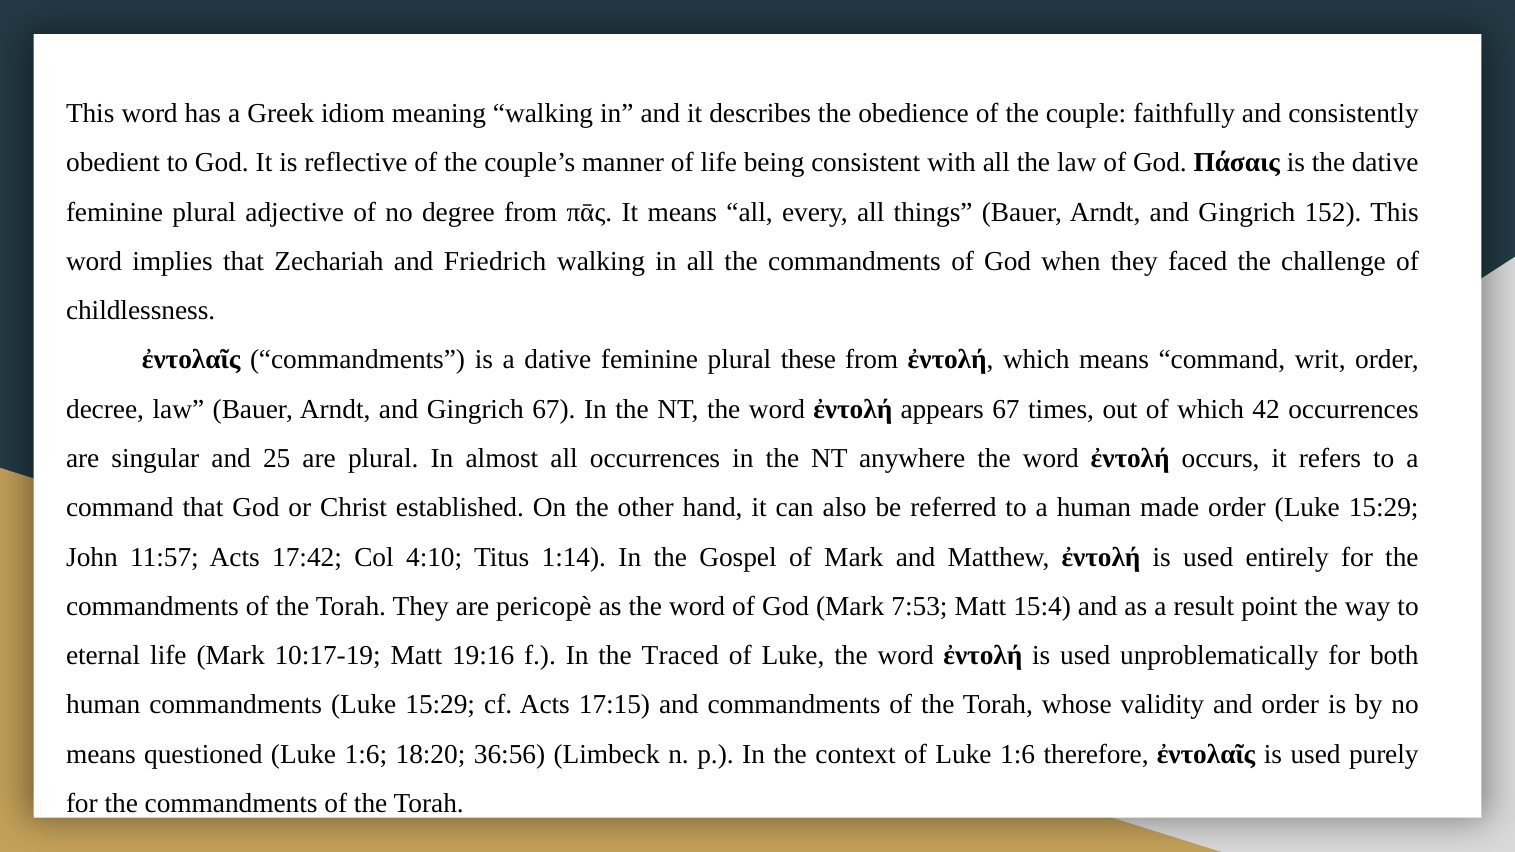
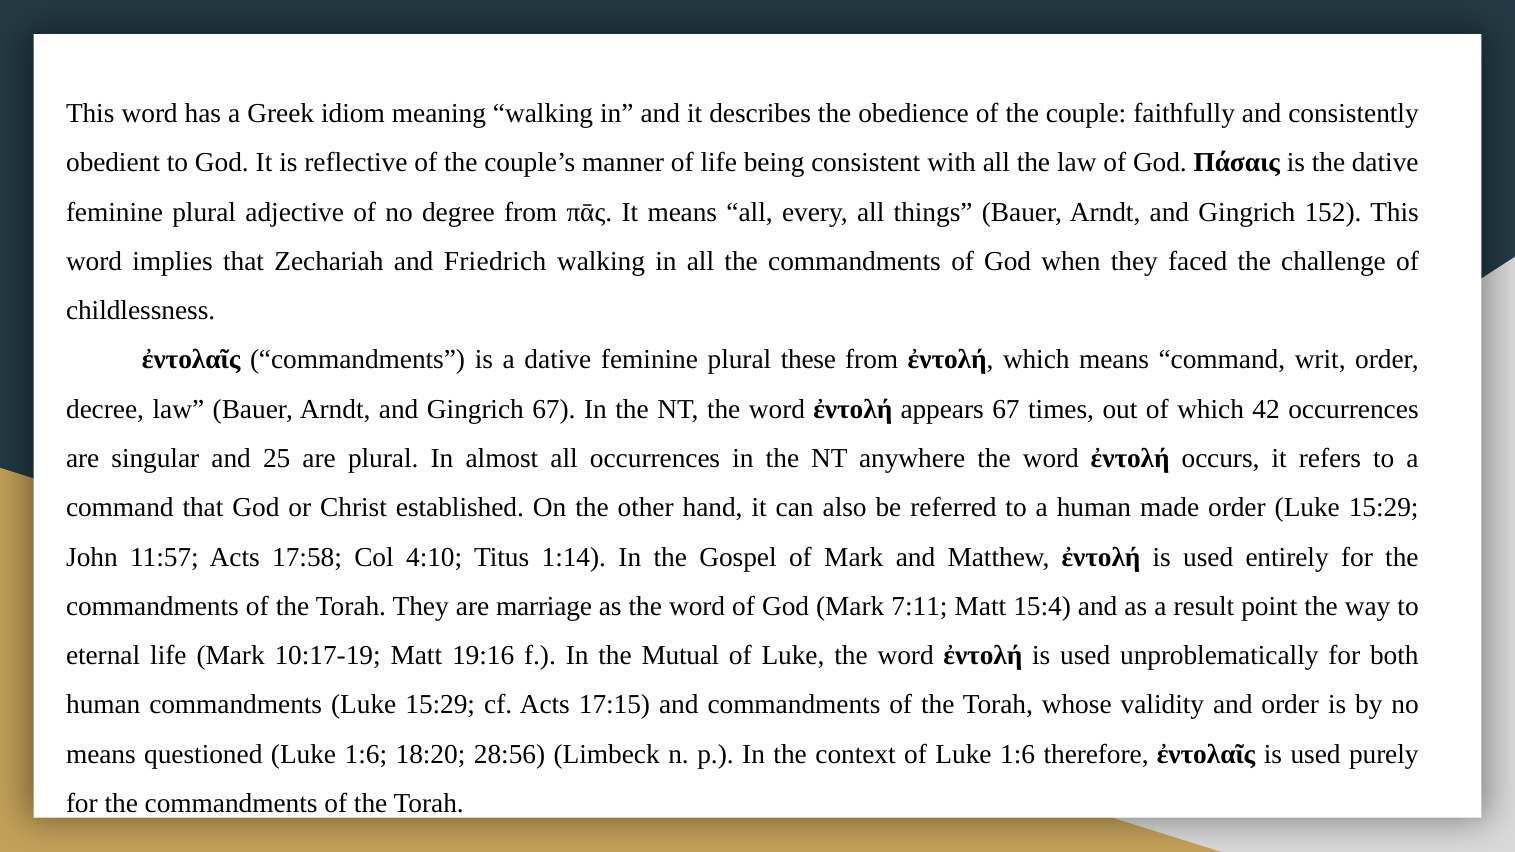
17:42: 17:42 -> 17:58
pericopè: pericopè -> marriage
7:53: 7:53 -> 7:11
Traced: Traced -> Mutual
36:56: 36:56 -> 28:56
